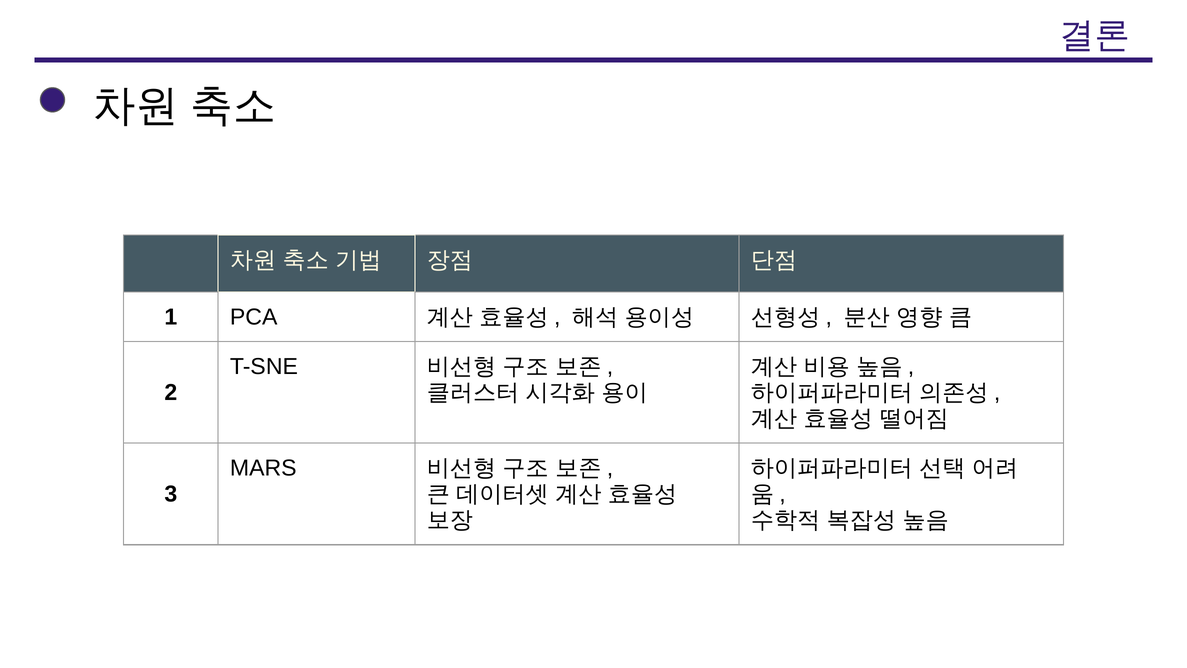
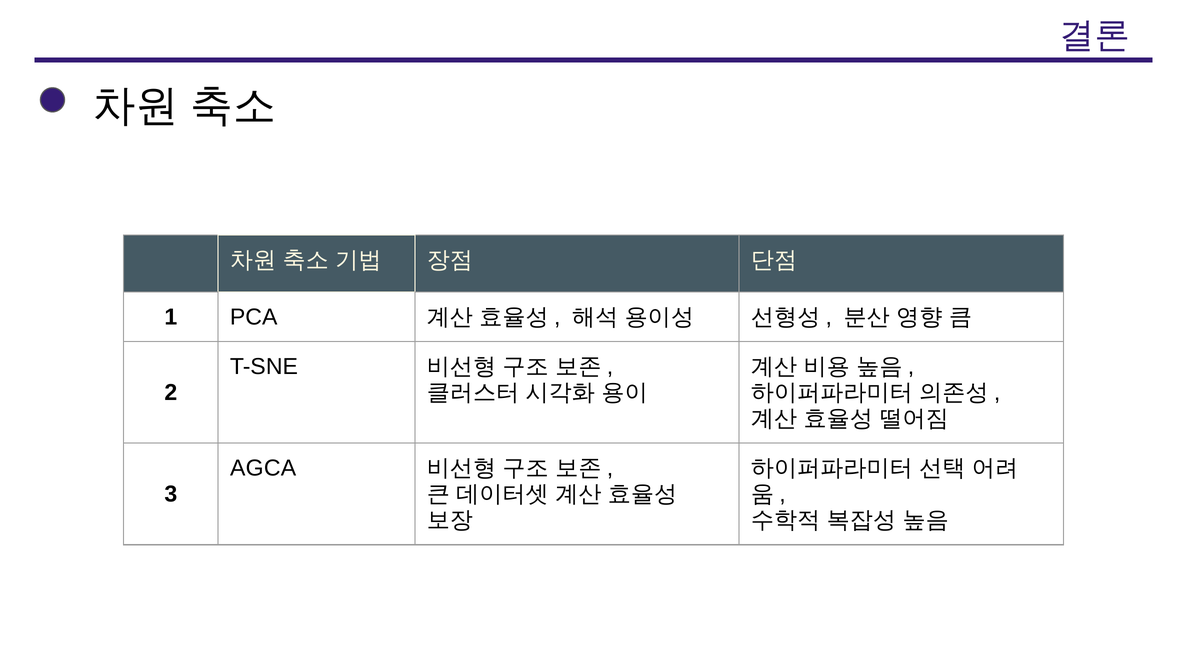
MARS: MARS -> AGCA
